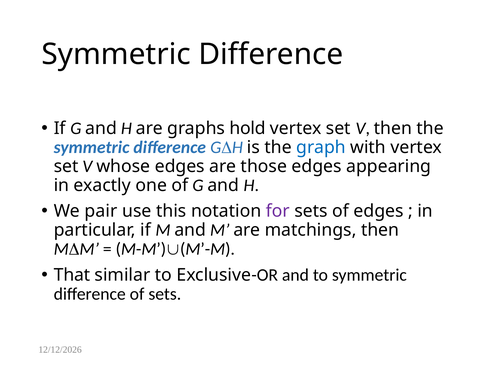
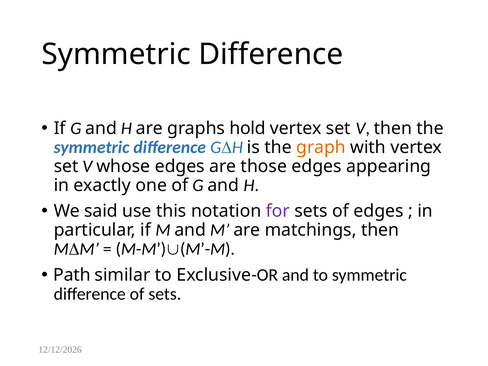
graph colour: blue -> orange
pair: pair -> said
That: That -> Path
